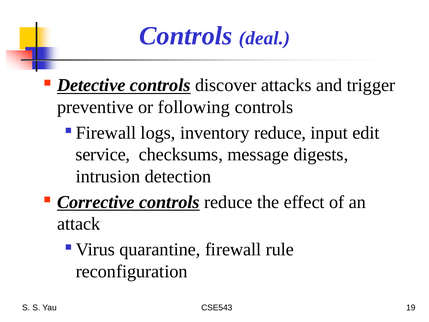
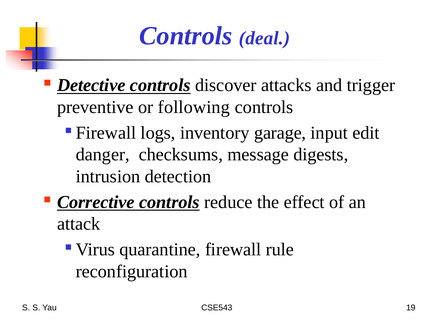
inventory reduce: reduce -> garage
service: service -> danger
